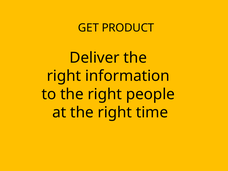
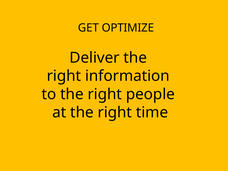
PRODUCT: PRODUCT -> OPTIMIZE
